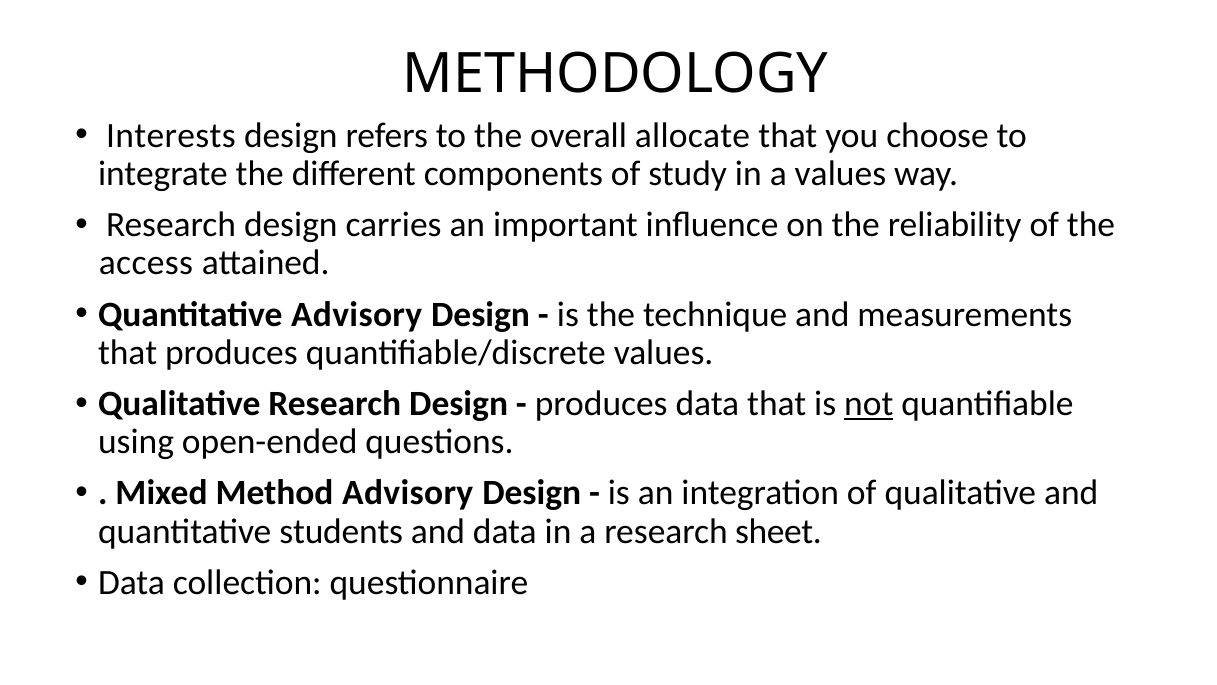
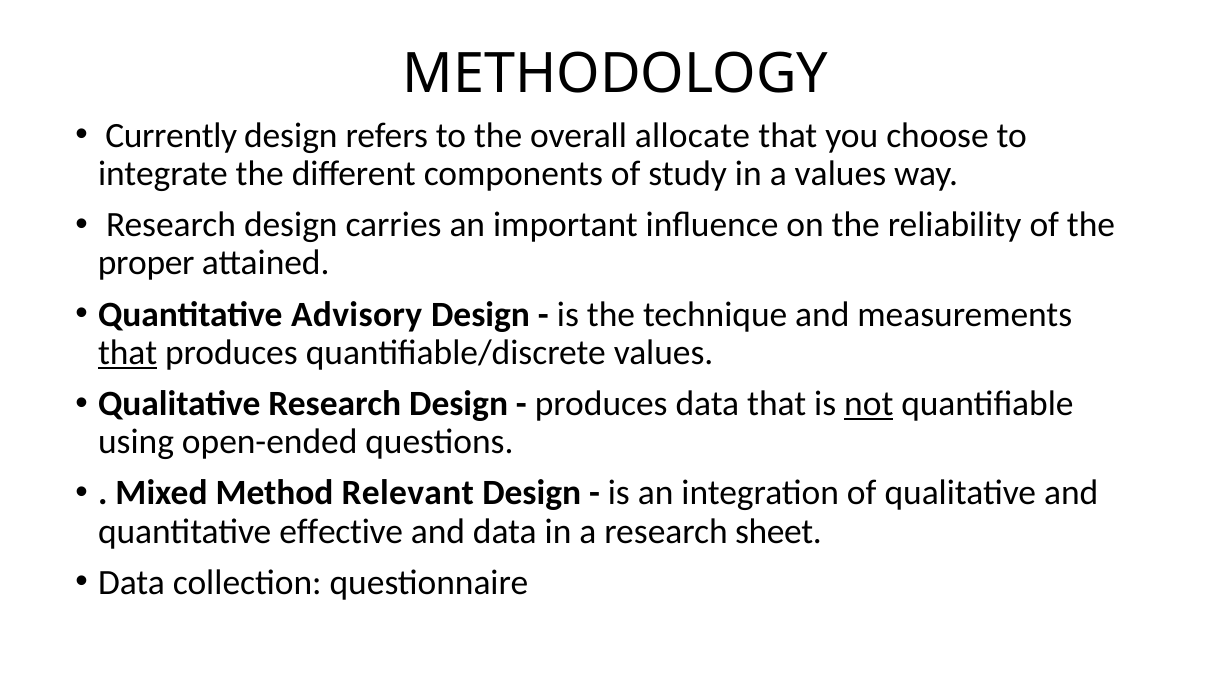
Interests: Interests -> Currently
access: access -> proper
that at (128, 352) underline: none -> present
Method Advisory: Advisory -> Relevant
students: students -> effective
